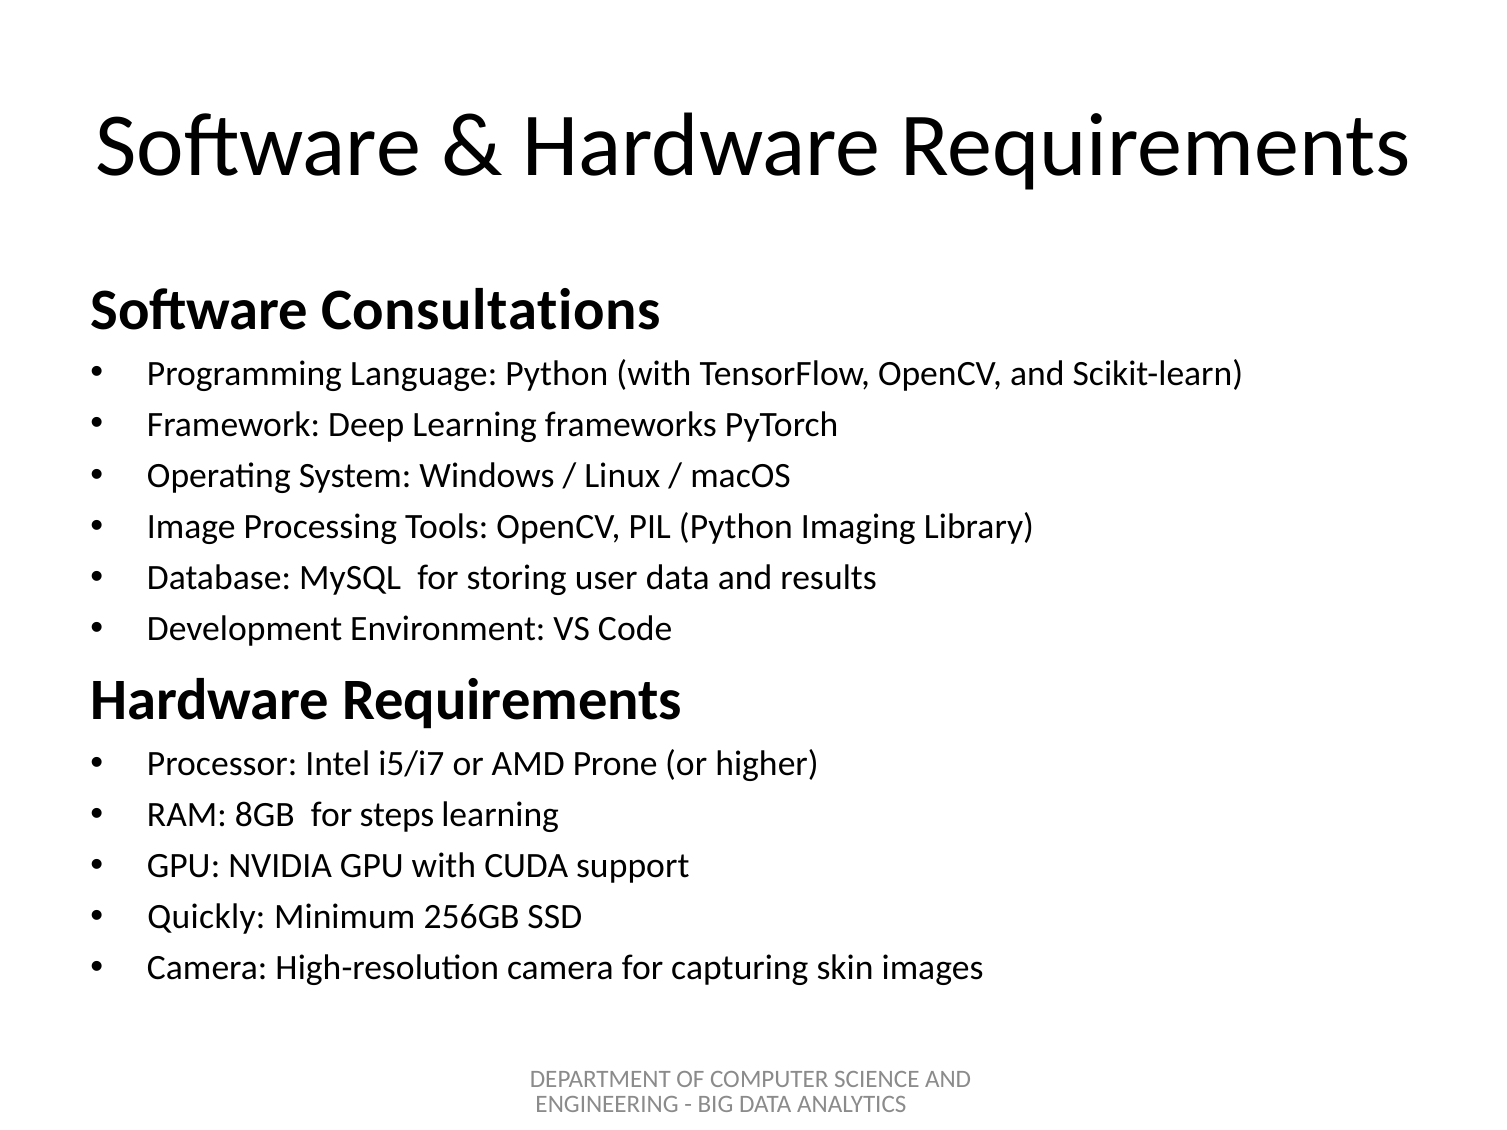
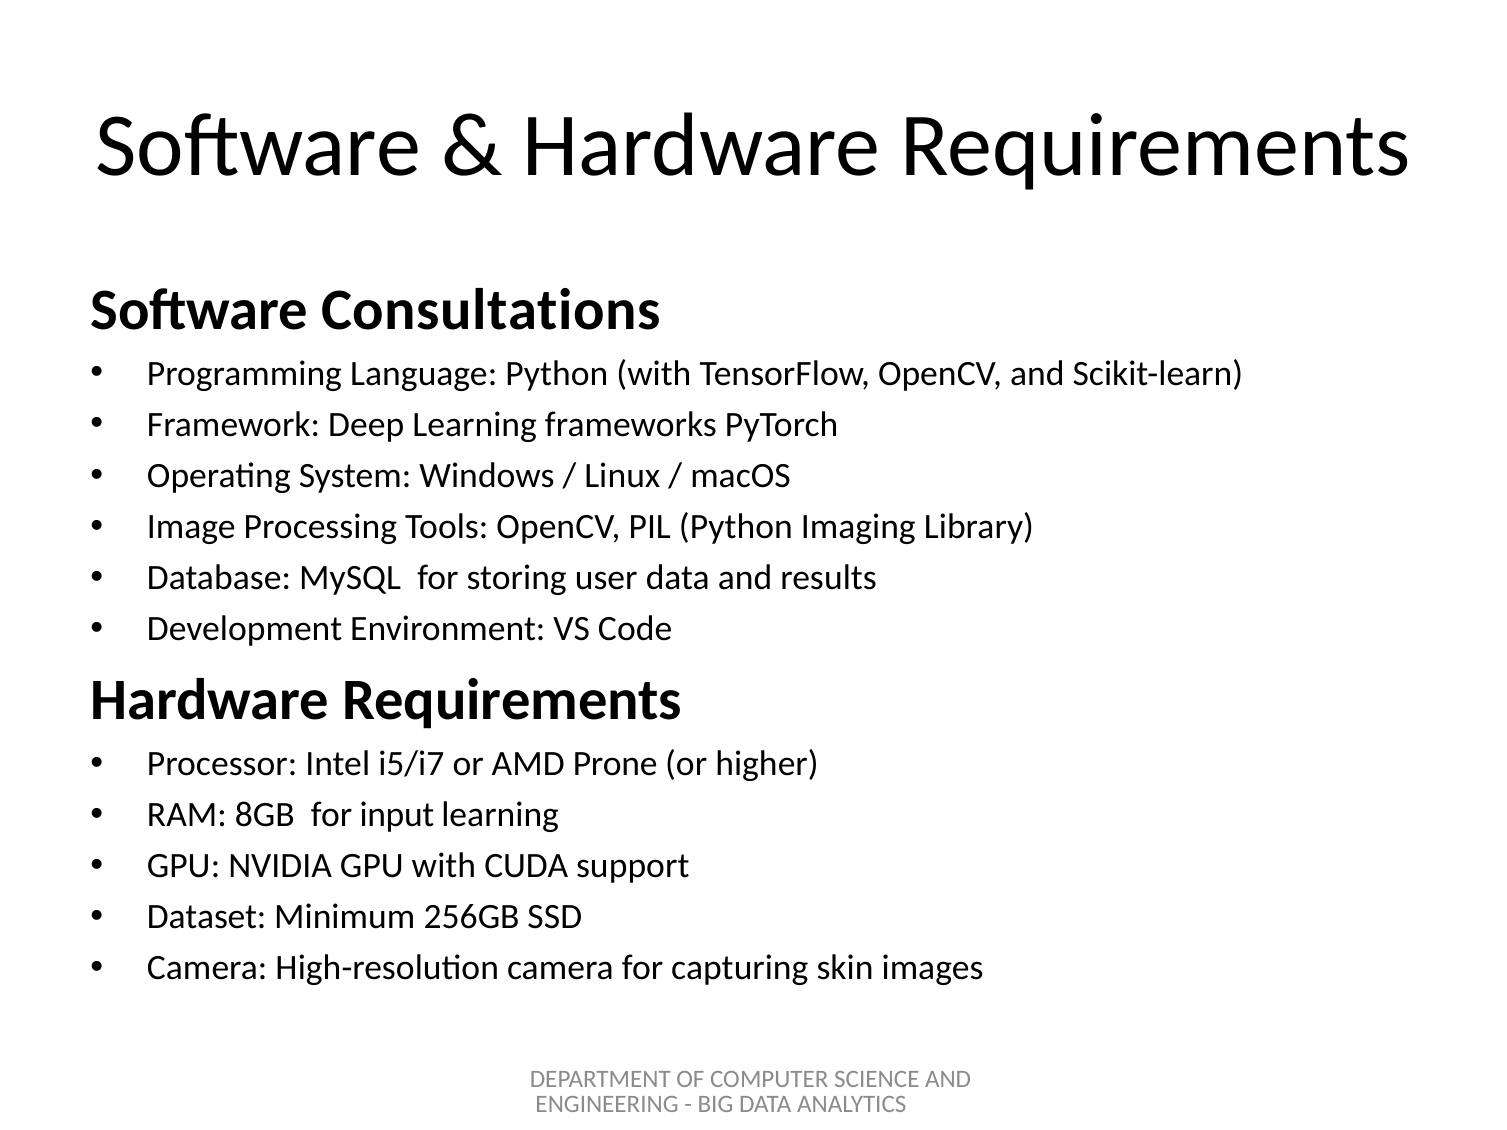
steps: steps -> input
Quickly: Quickly -> Dataset
